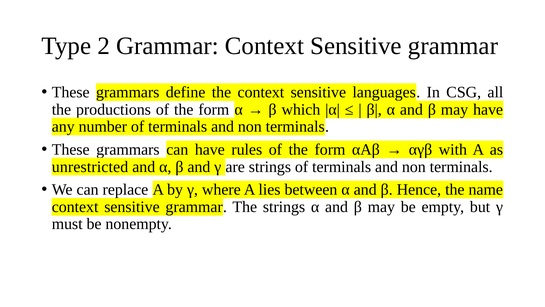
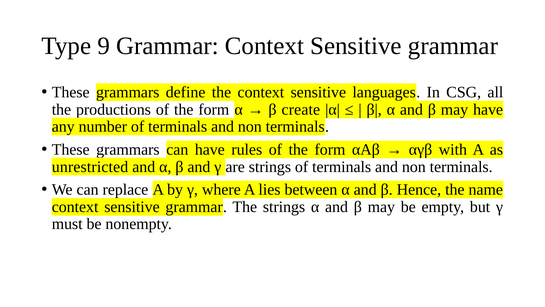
2: 2 -> 9
which: which -> create
